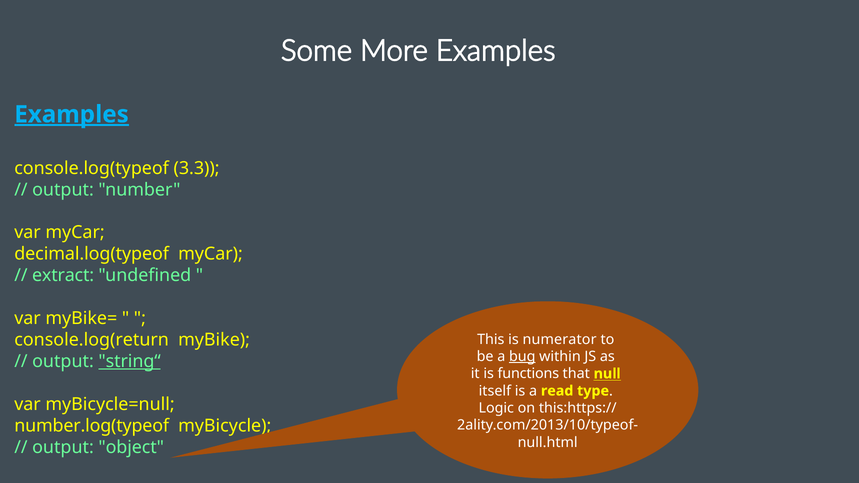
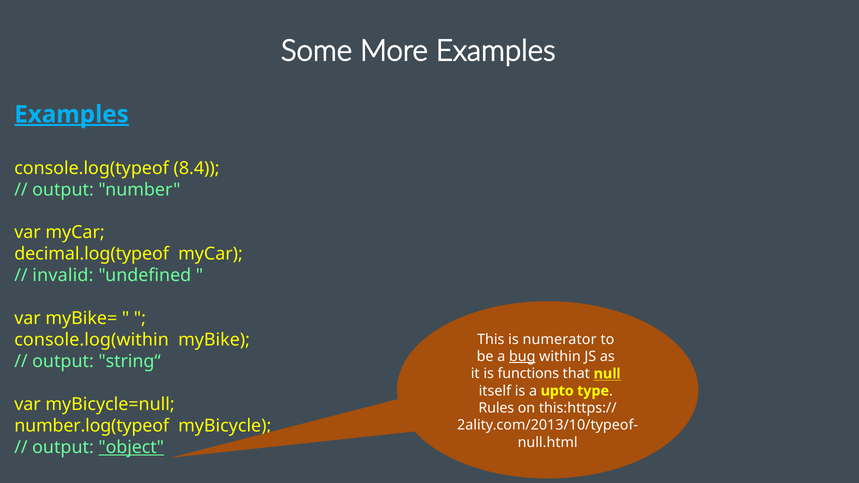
3.3: 3.3 -> 8.4
extract: extract -> invalid
console.log(return: console.log(return -> console.log(within
string“ underline: present -> none
read: read -> upto
Logic: Logic -> Rules
object underline: none -> present
